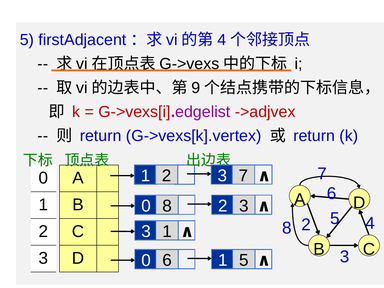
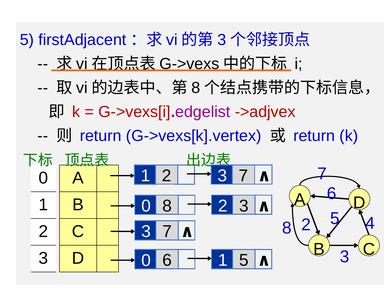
4 at (222, 40): 4 -> 3
9 at (196, 88): 9 -> 8
1 at (167, 232): 1 -> 7
